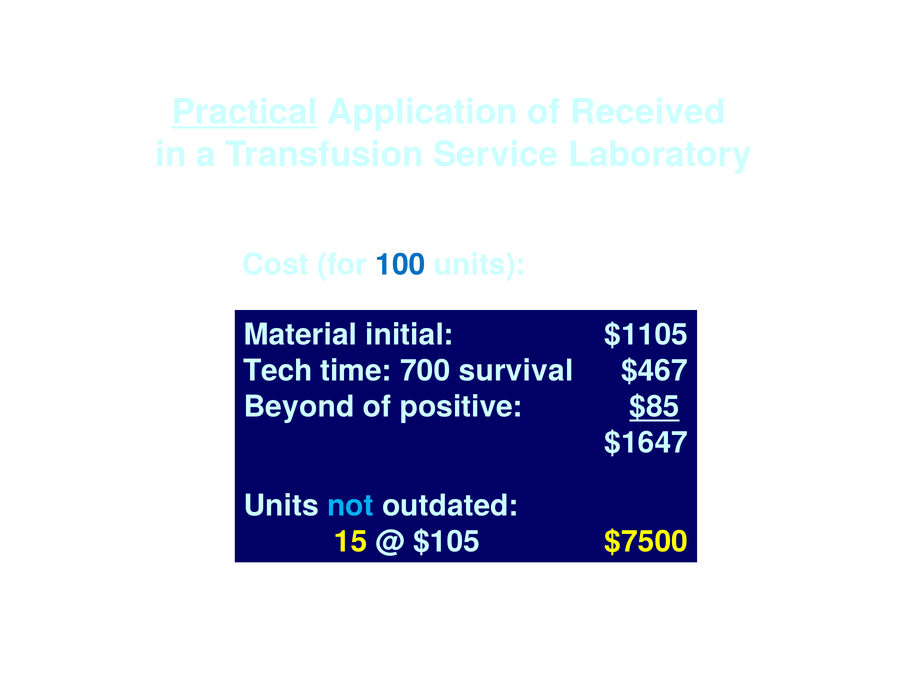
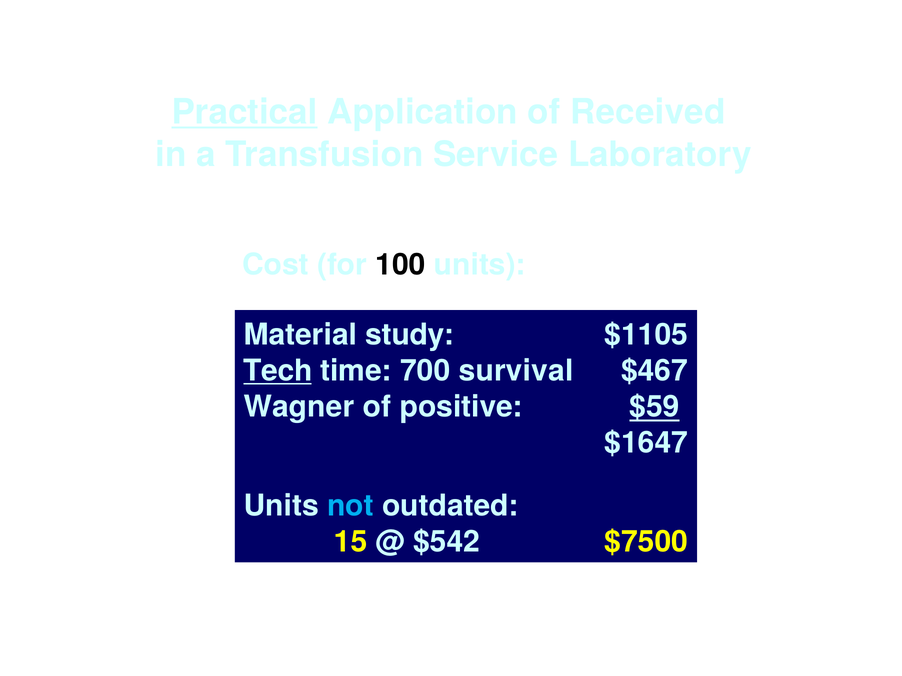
100 colour: blue -> black
initial: initial -> study
Tech underline: none -> present
Beyond: Beyond -> Wagner
$85: $85 -> $59
$105: $105 -> $542
